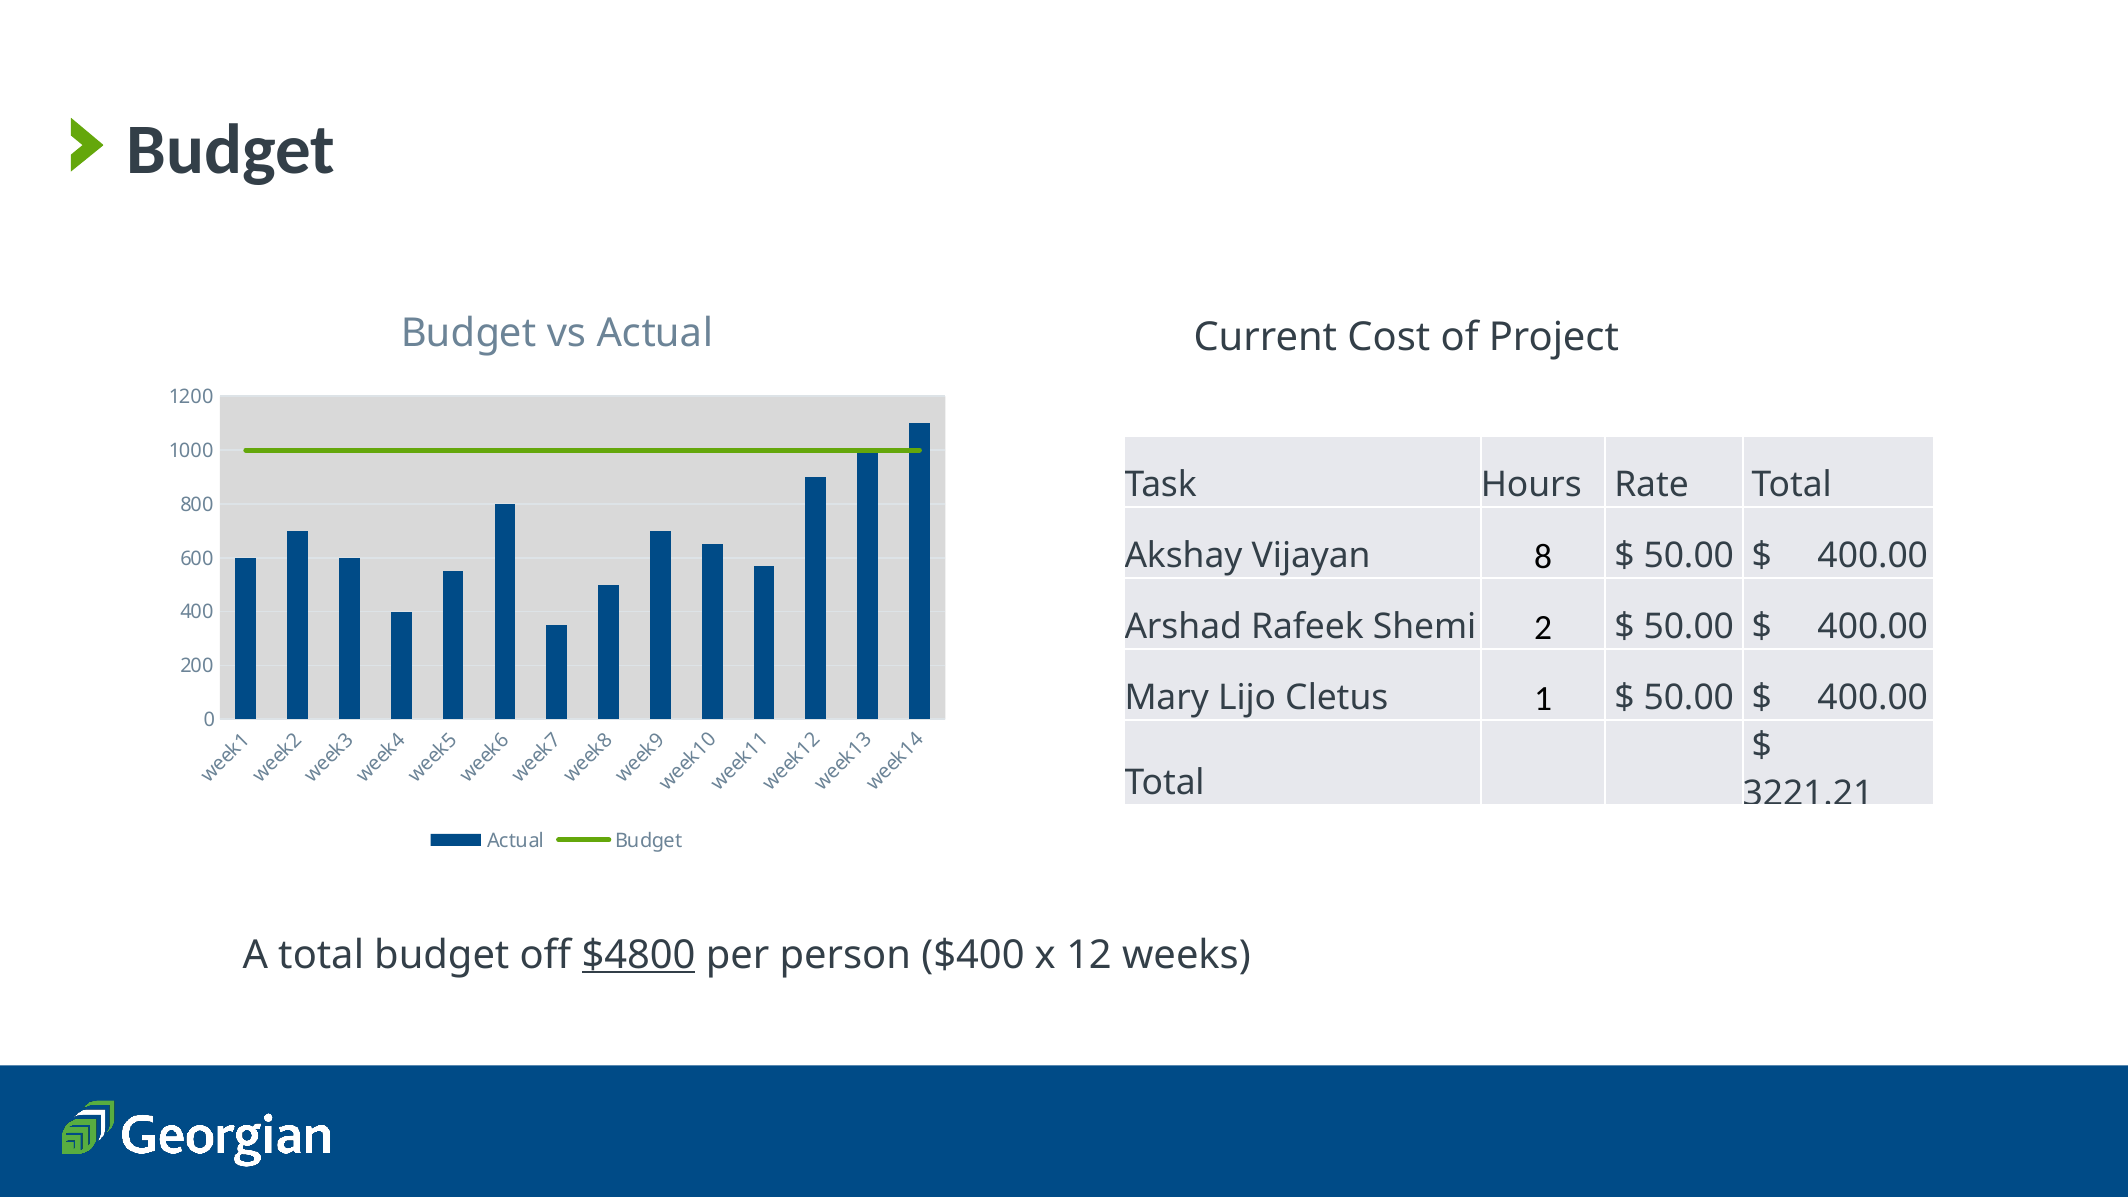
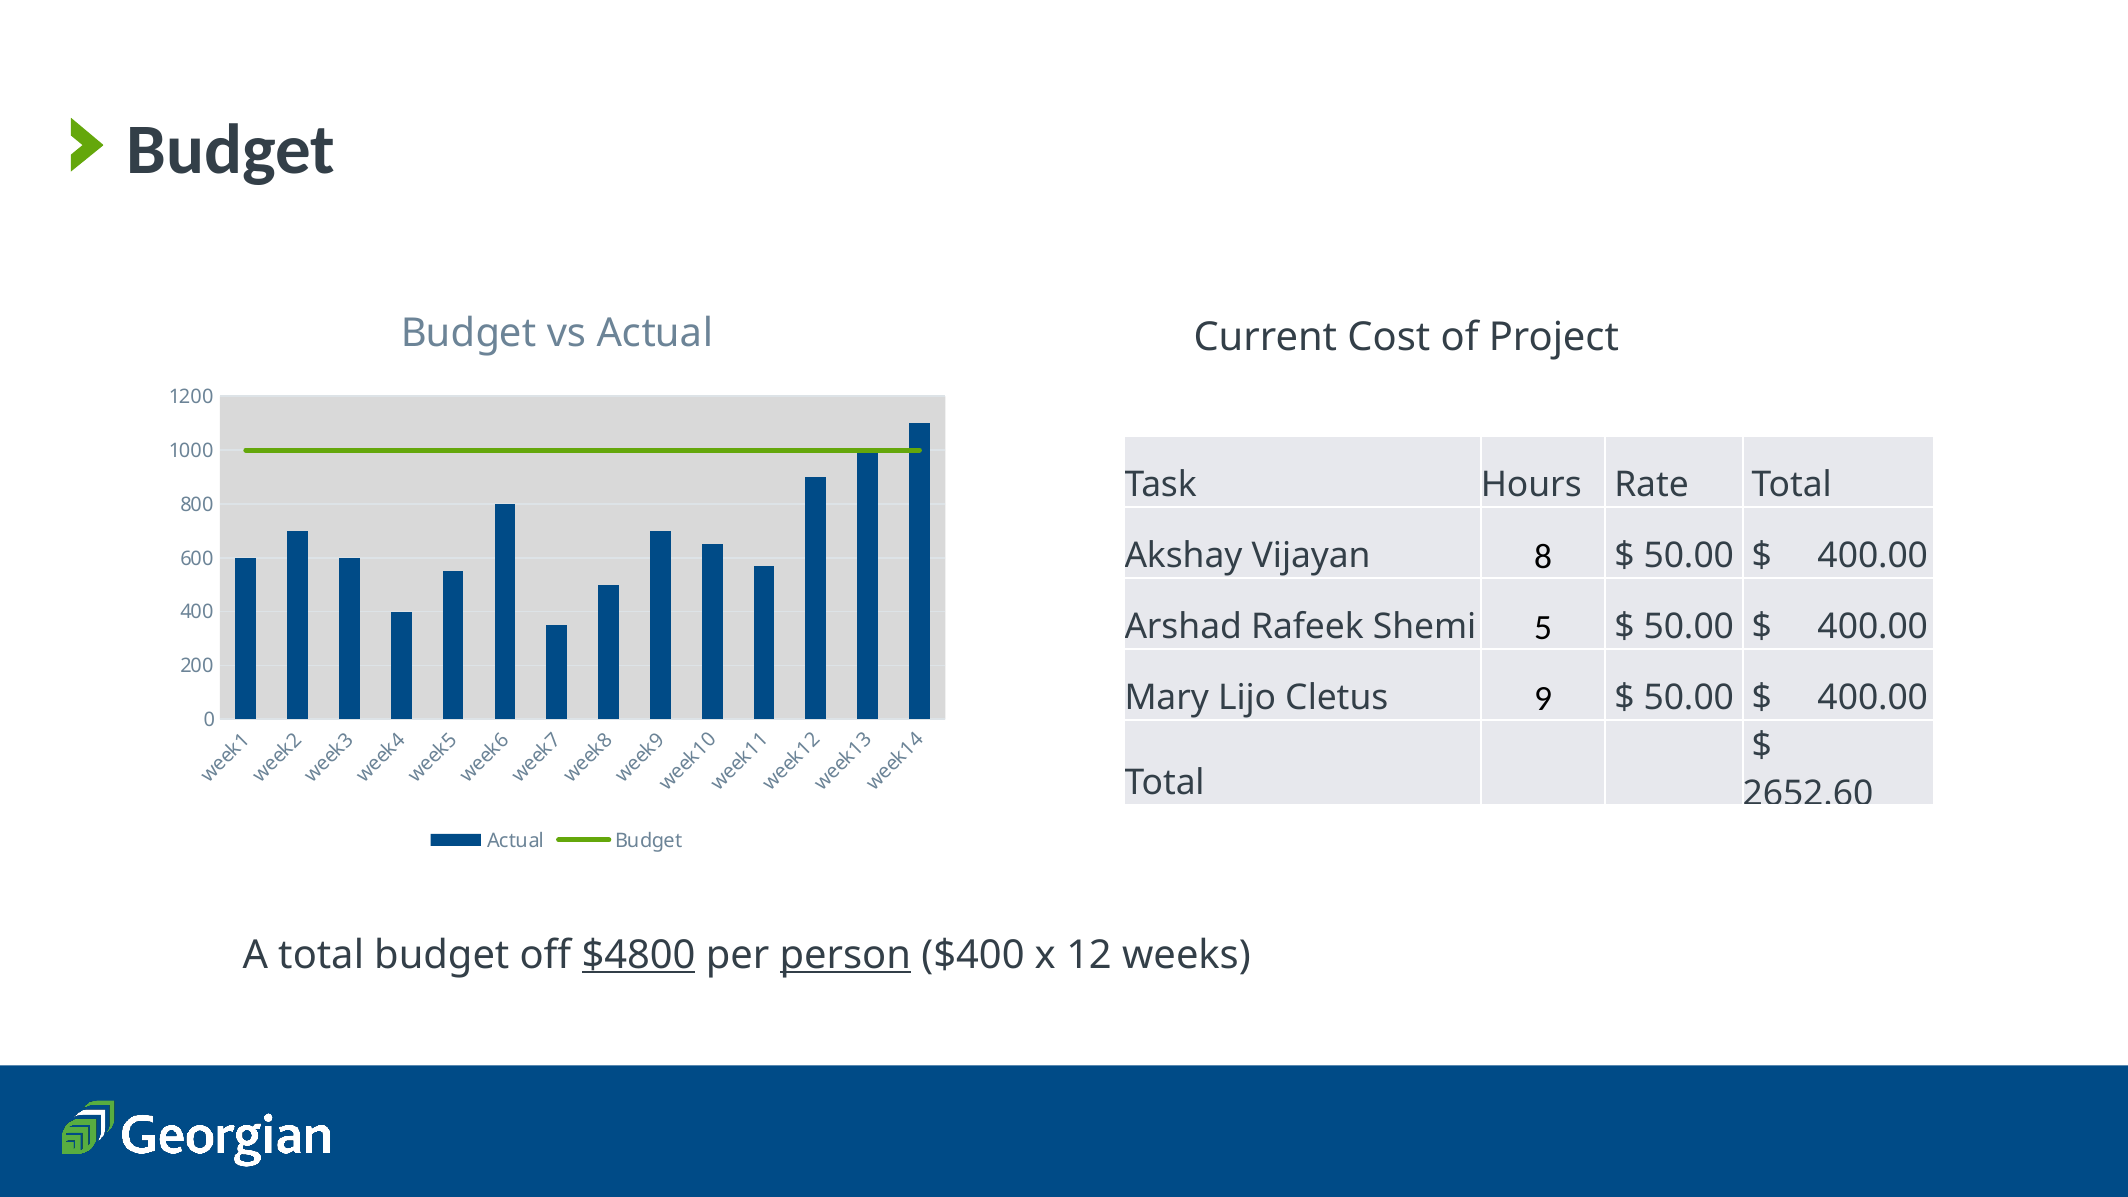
2 at (1543, 628): 2 -> 5
1 at (1543, 699): 1 -> 9
3221.21: 3221.21 -> 2652.60
person underline: none -> present
